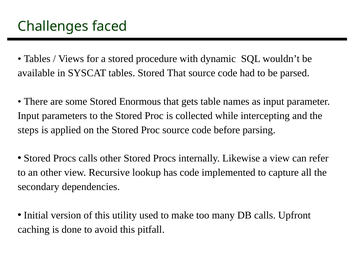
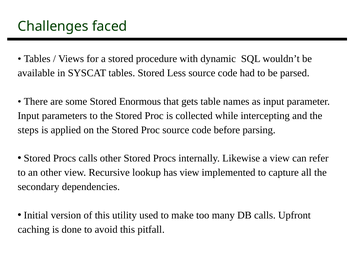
Stored That: That -> Less
has code: code -> view
